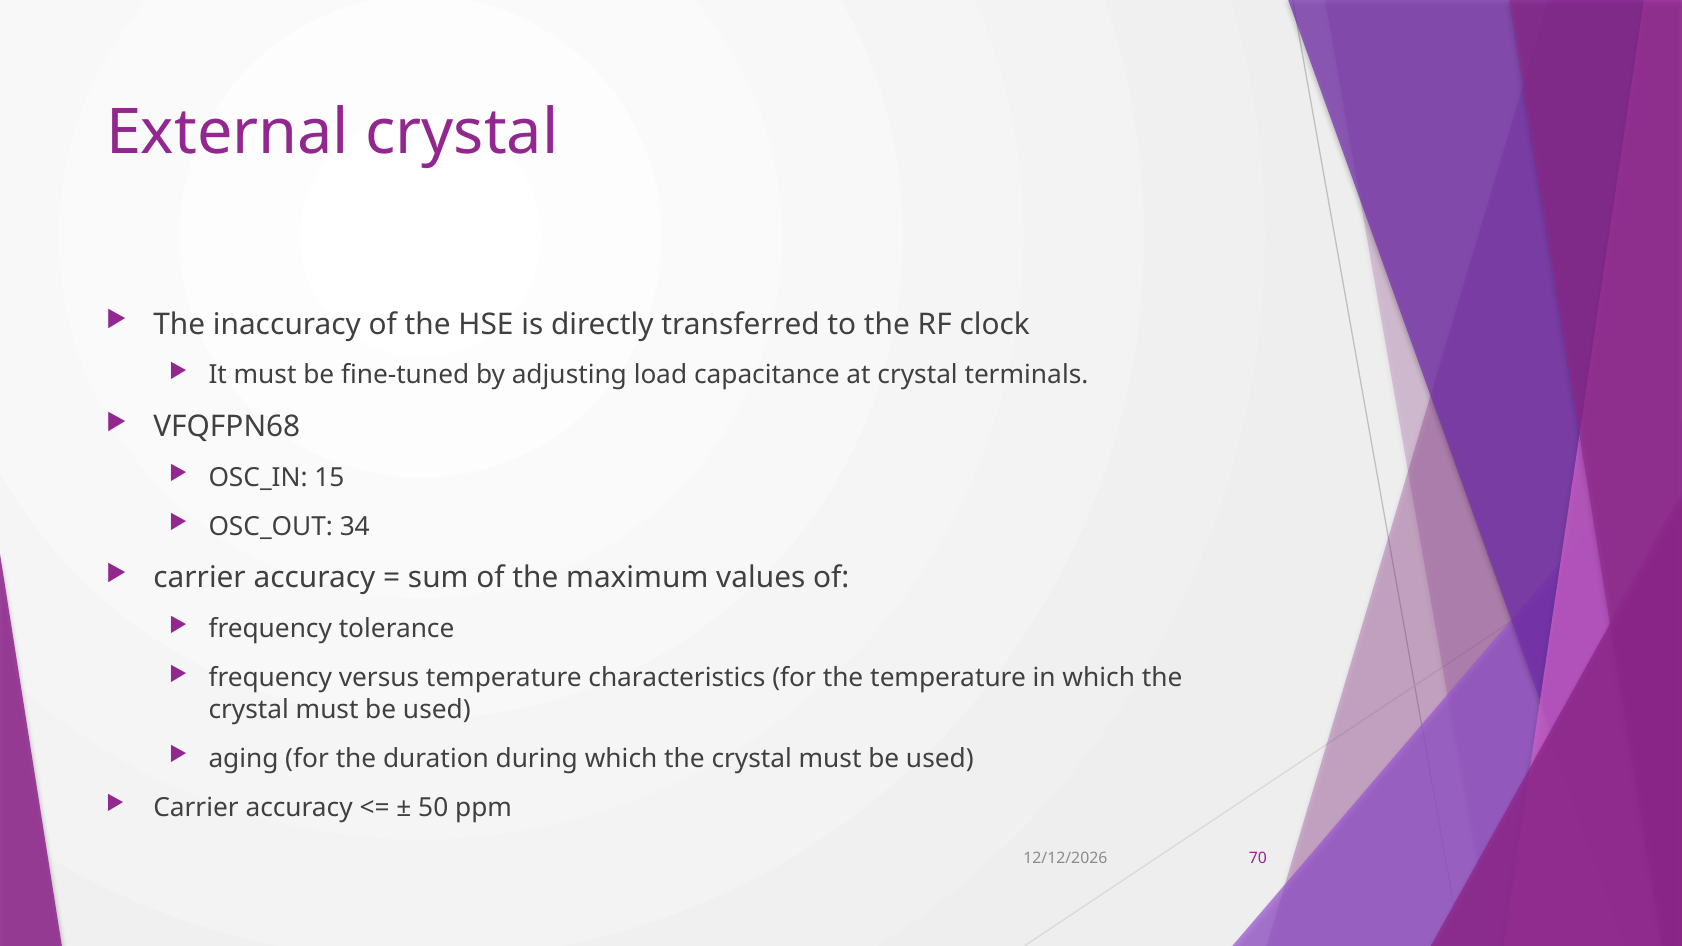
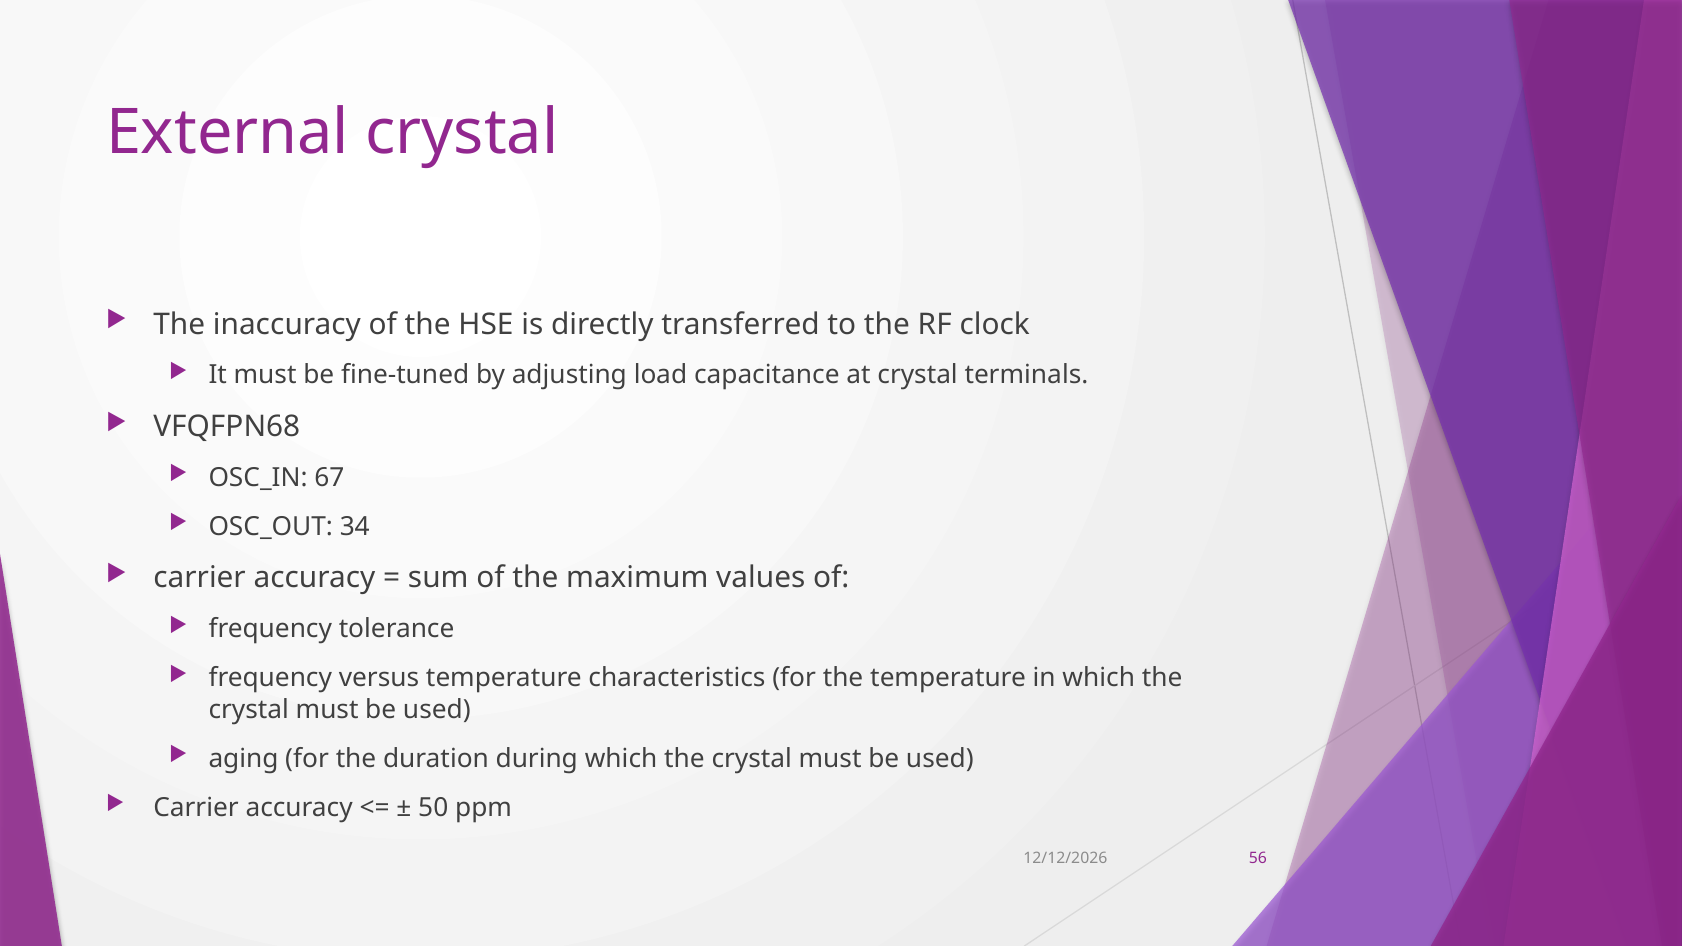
15: 15 -> 67
70: 70 -> 56
